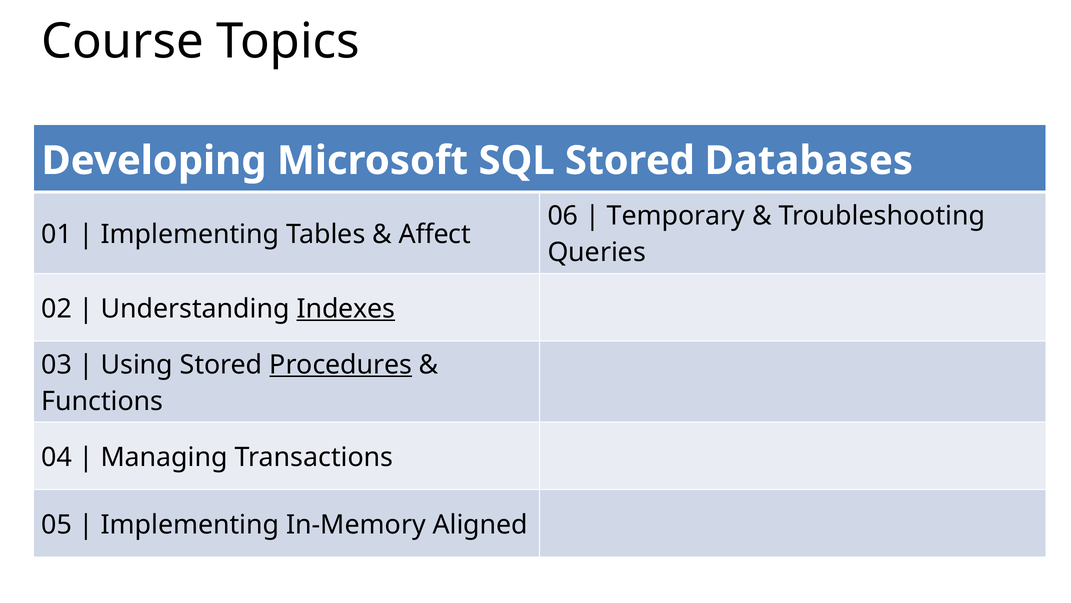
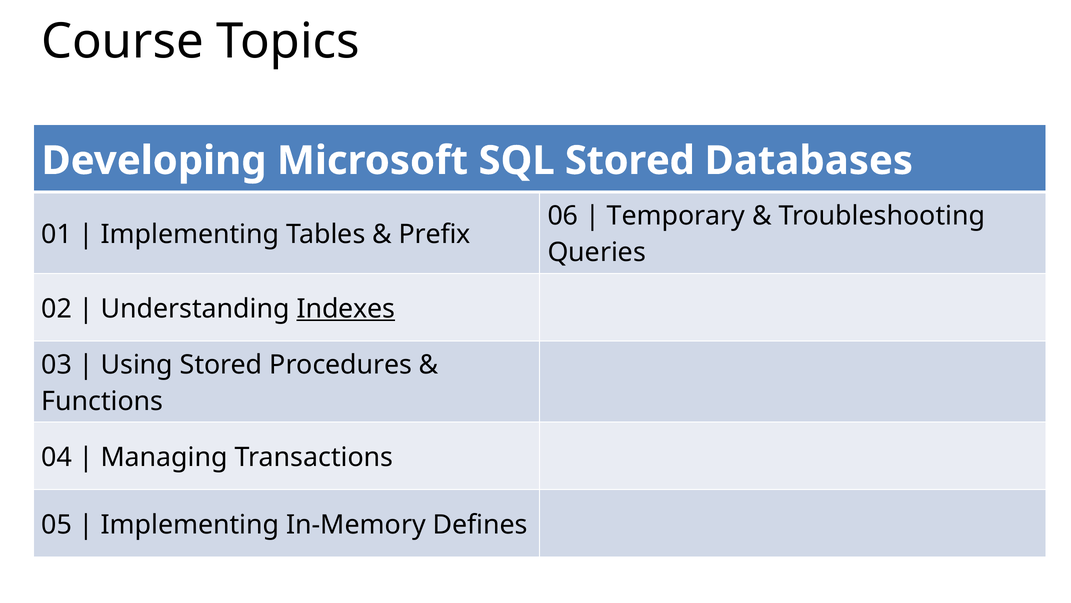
Affect: Affect -> Prefix
Procedures underline: present -> none
Aligned: Aligned -> Defines
